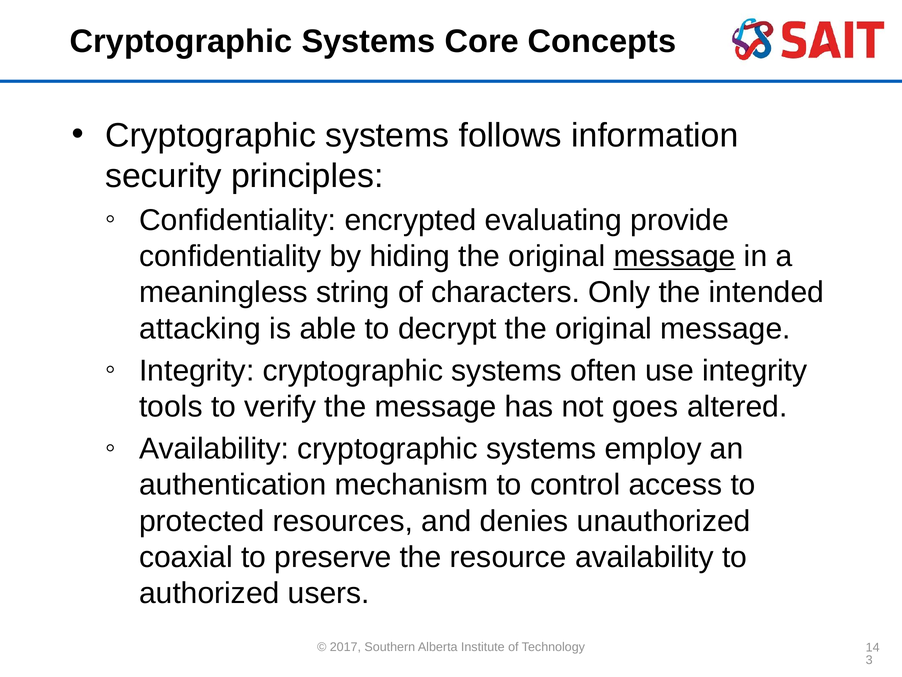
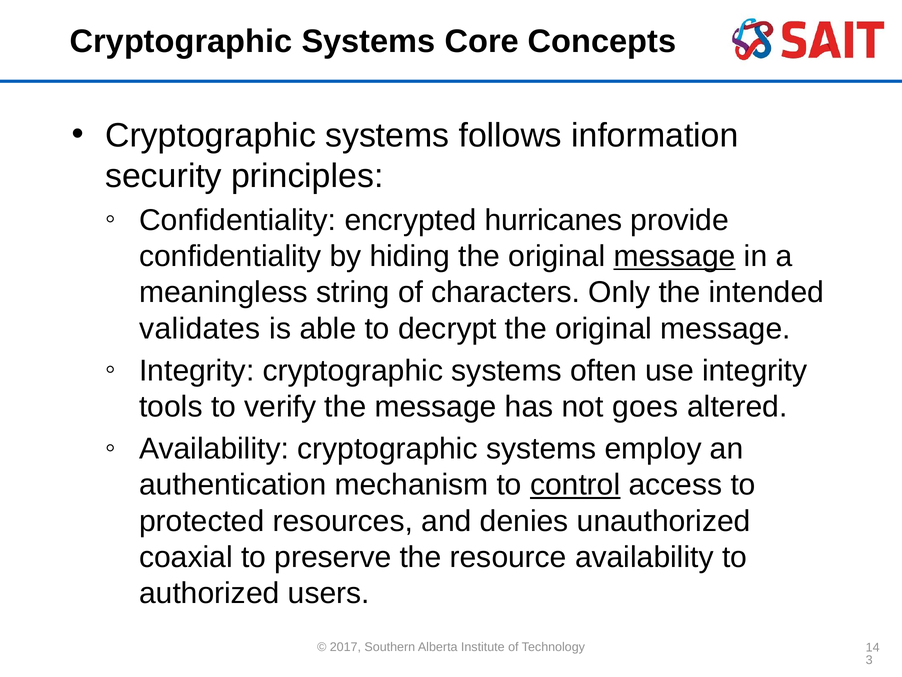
evaluating: evaluating -> hurricanes
attacking: attacking -> validates
control underline: none -> present
